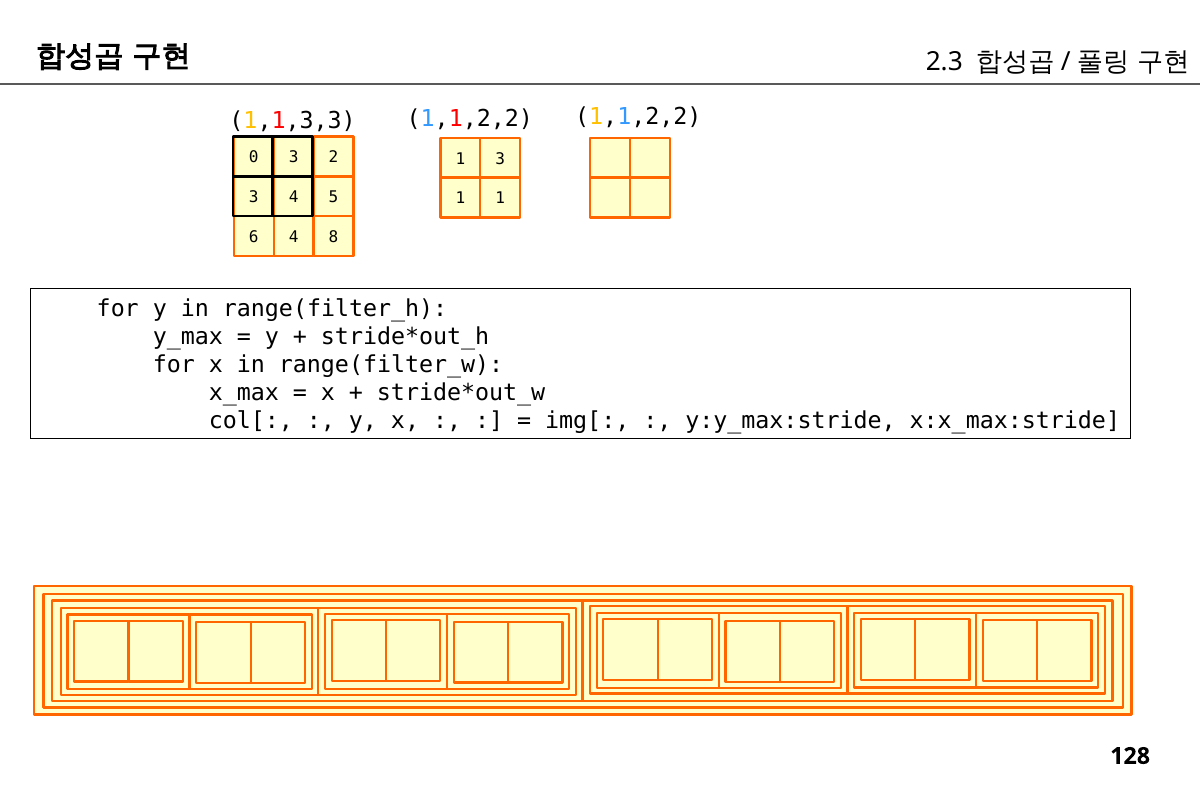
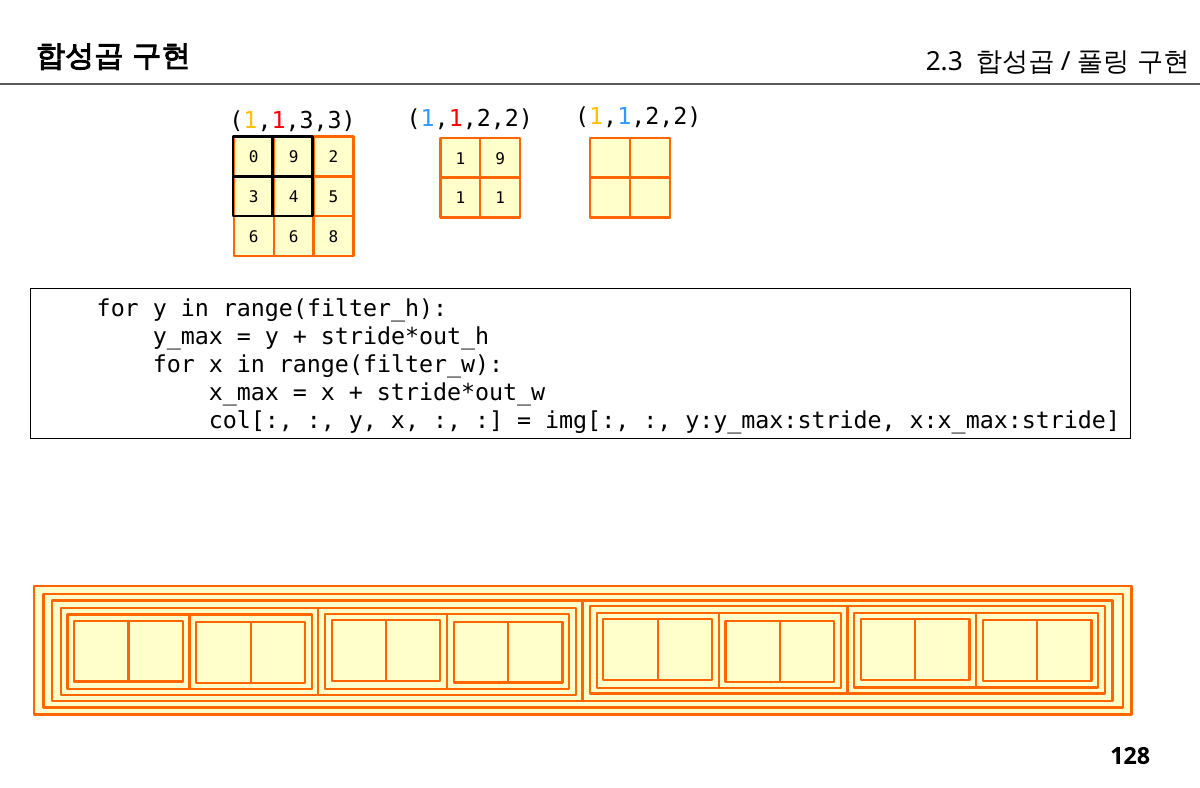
0 3: 3 -> 9
1 3: 3 -> 9
6 4: 4 -> 6
